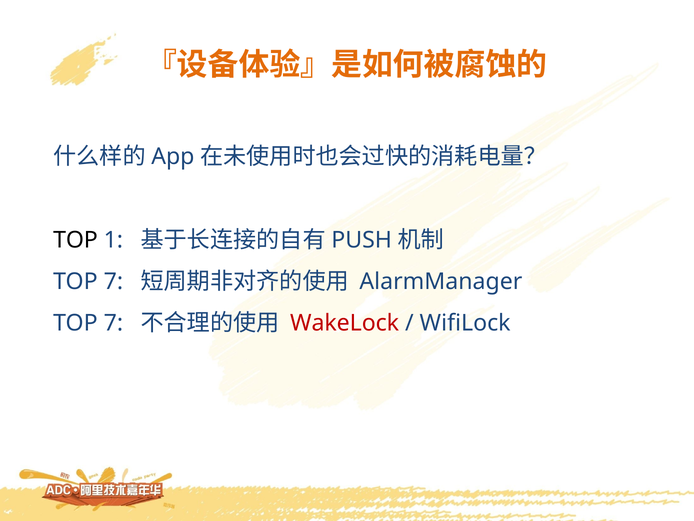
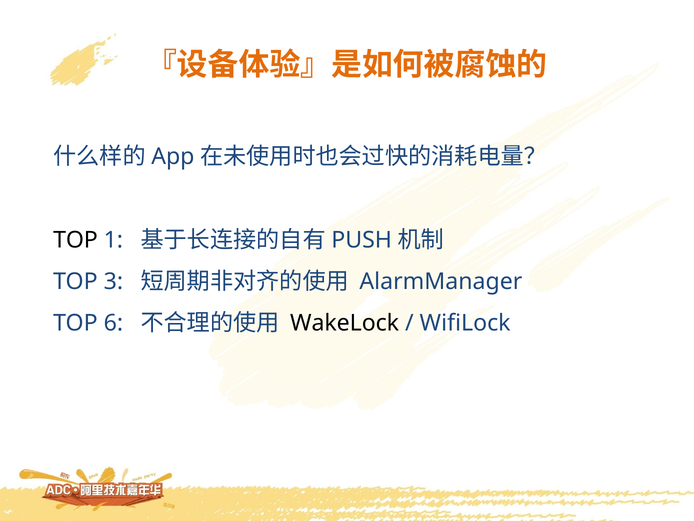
7 at (113, 281): 7 -> 3
7 at (113, 323): 7 -> 6
WakeLock colour: red -> black
